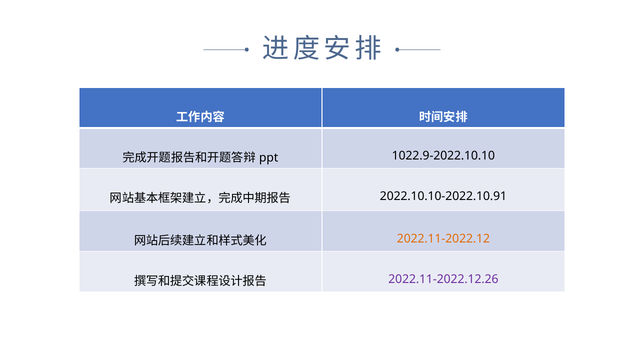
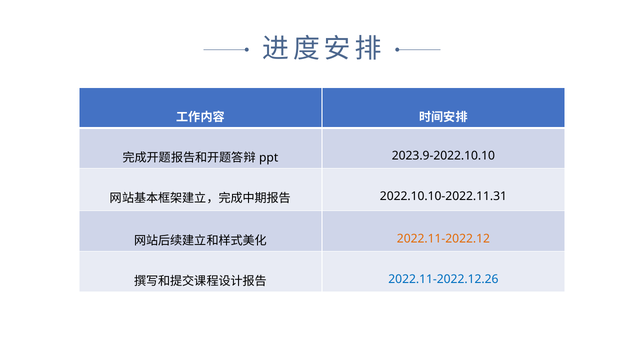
1022.9-2022.10.10: 1022.9-2022.10.10 -> 2023.9-2022.10.10
2022.10.10-2022.10.91: 2022.10.10-2022.10.91 -> 2022.10.10-2022.11.31
2022.11-2022.12.26 colour: purple -> blue
